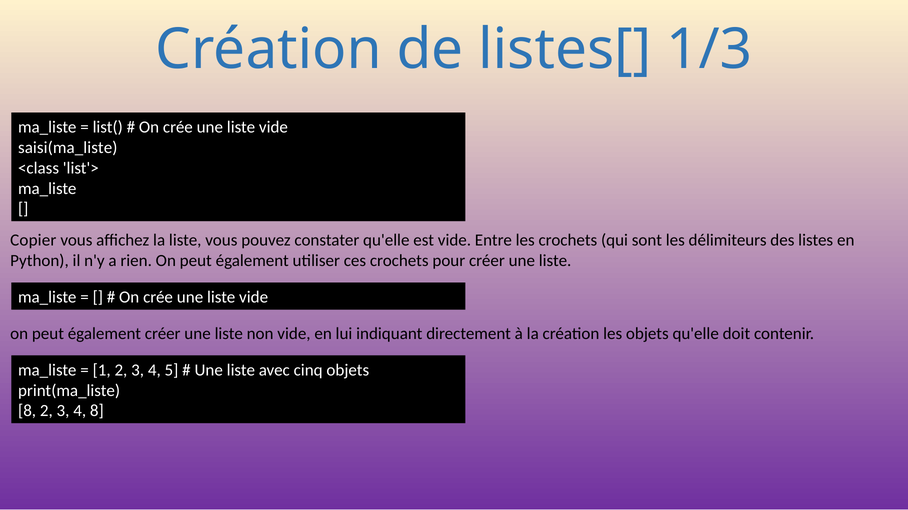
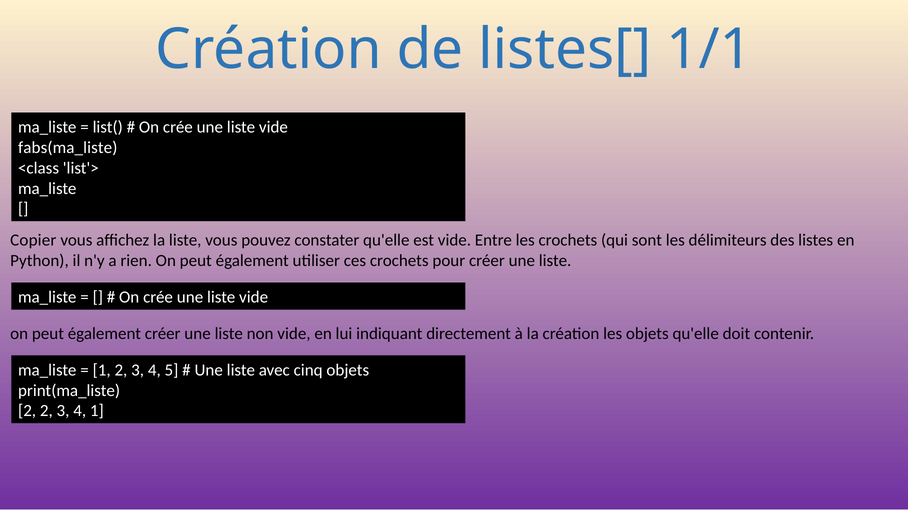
1/3: 1/3 -> 1/1
saisi(ma_liste: saisi(ma_liste -> fabs(ma_liste
8 at (27, 411): 8 -> 2
4 8: 8 -> 1
